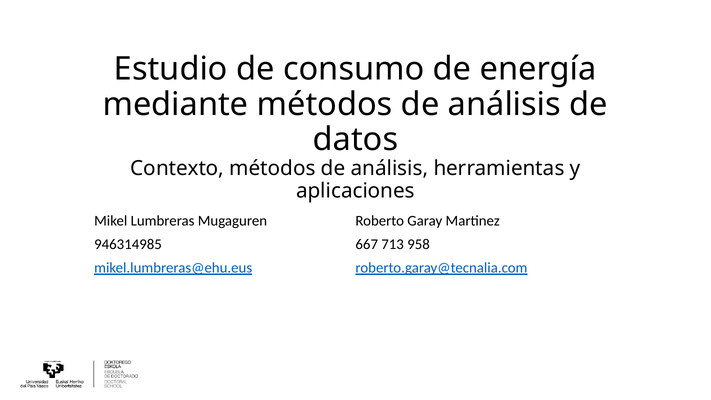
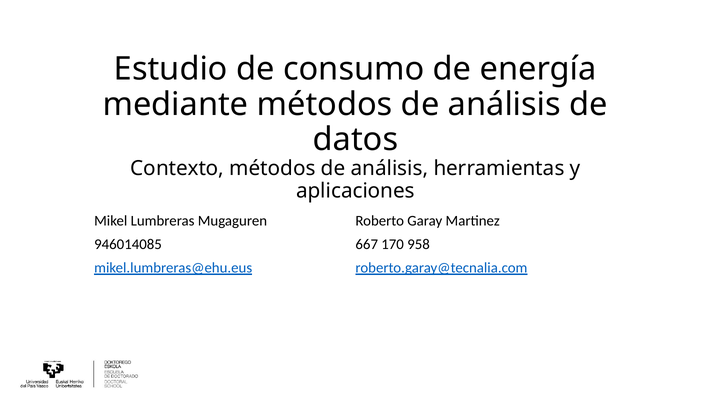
946314985: 946314985 -> 946014085
713: 713 -> 170
